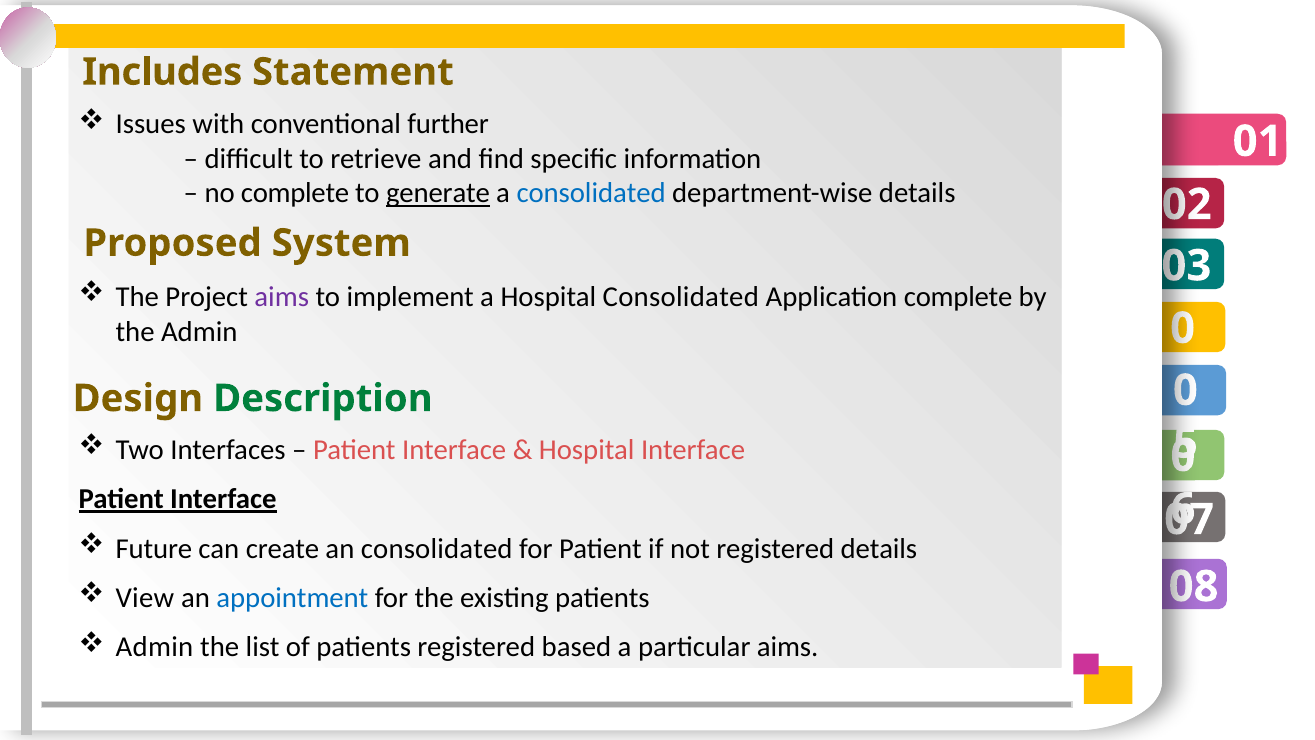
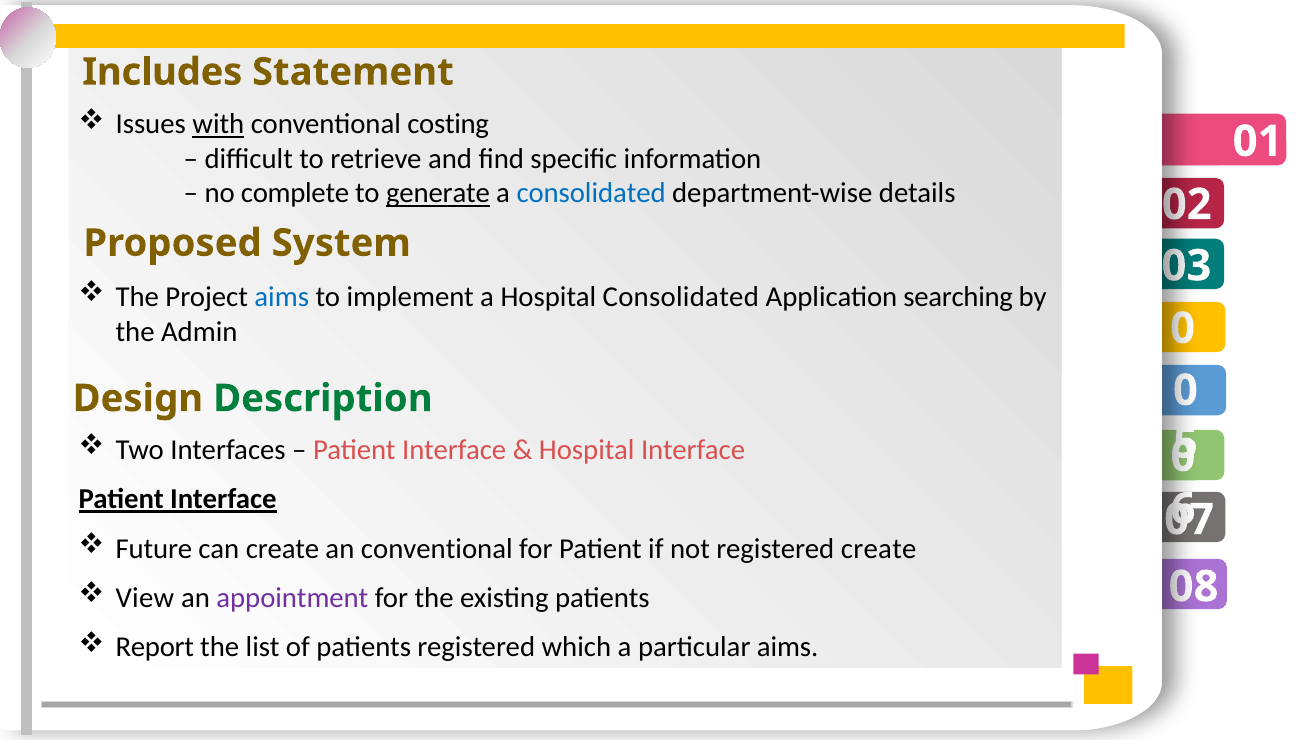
with underline: none -> present
further: further -> costing
aims at (282, 297) colour: purple -> blue
Application complete: complete -> searching
an consolidated: consolidated -> conventional
registered details: details -> create
appointment colour: blue -> purple
Admin at (155, 647): Admin -> Report
based: based -> which
